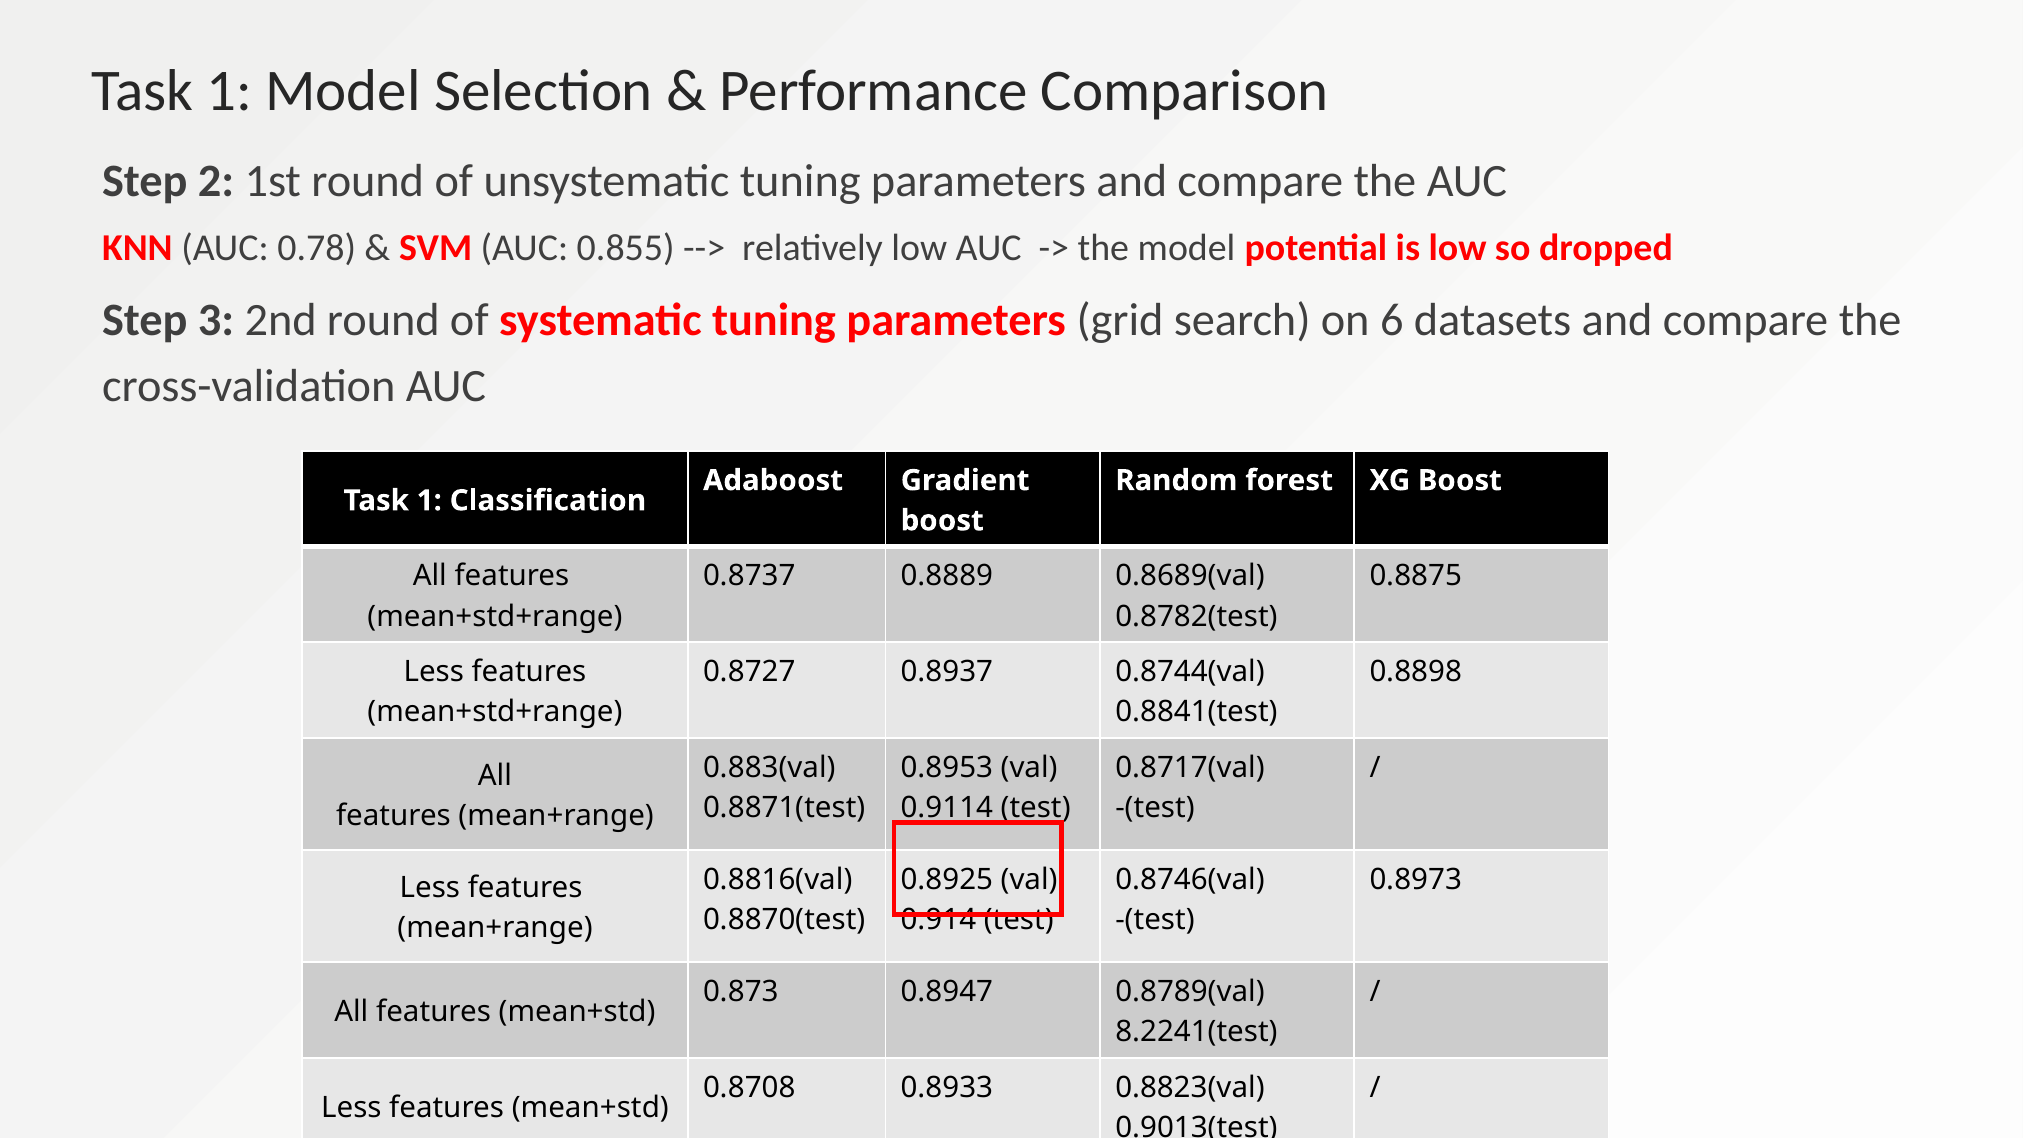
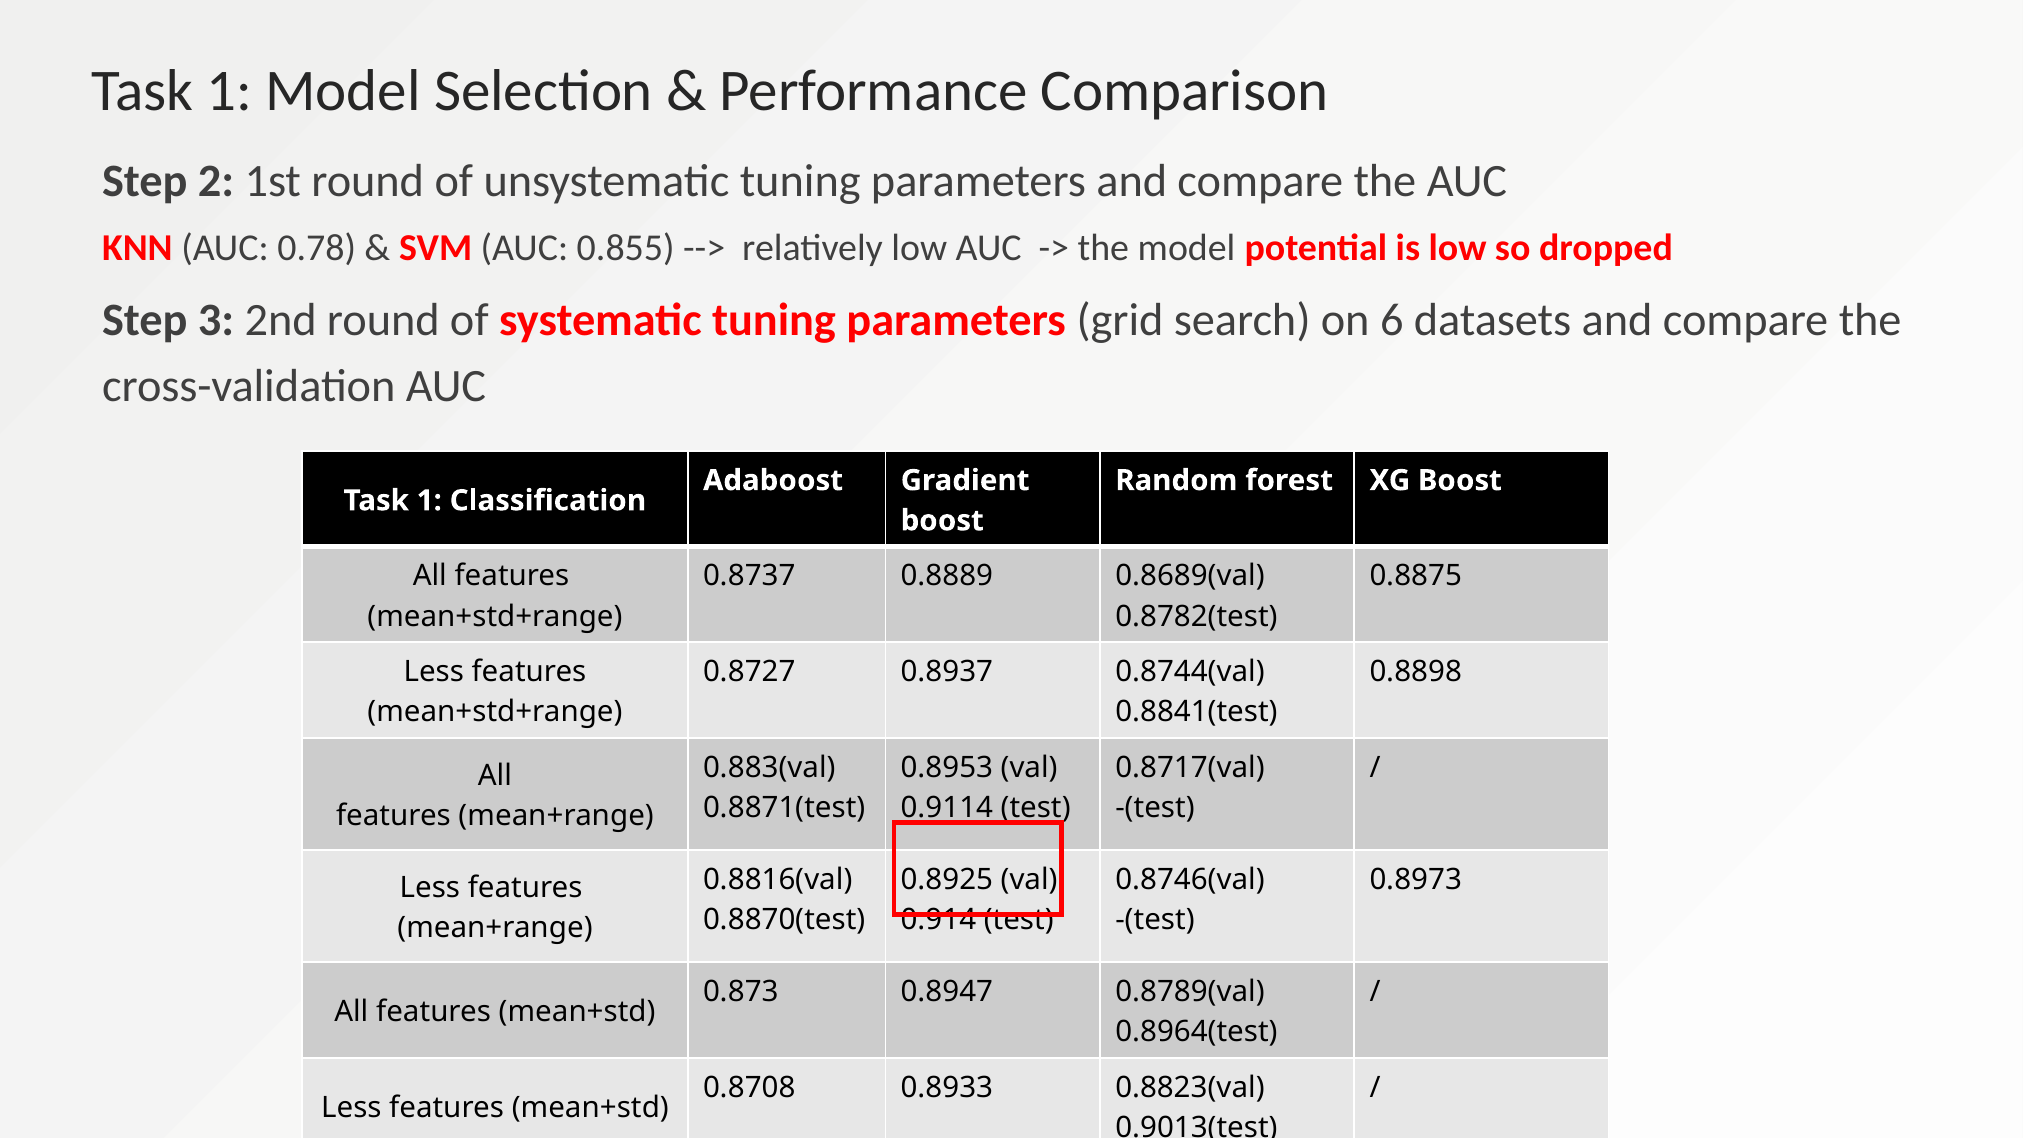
8.2241(test: 8.2241(test -> 0.8964(test
